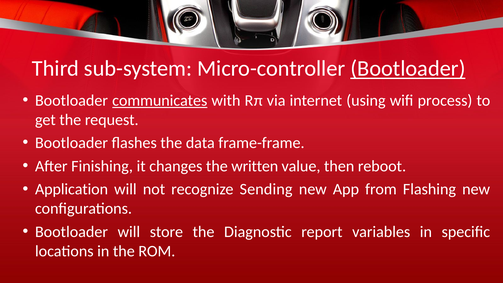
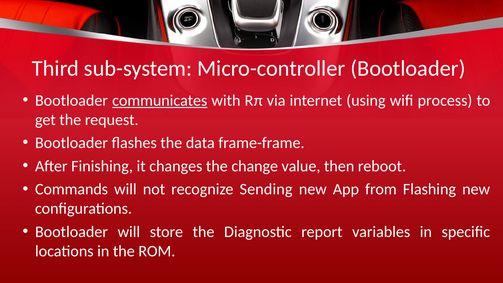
Bootloader at (408, 69) underline: present -> none
written: written -> change
Application: Application -> Commands
